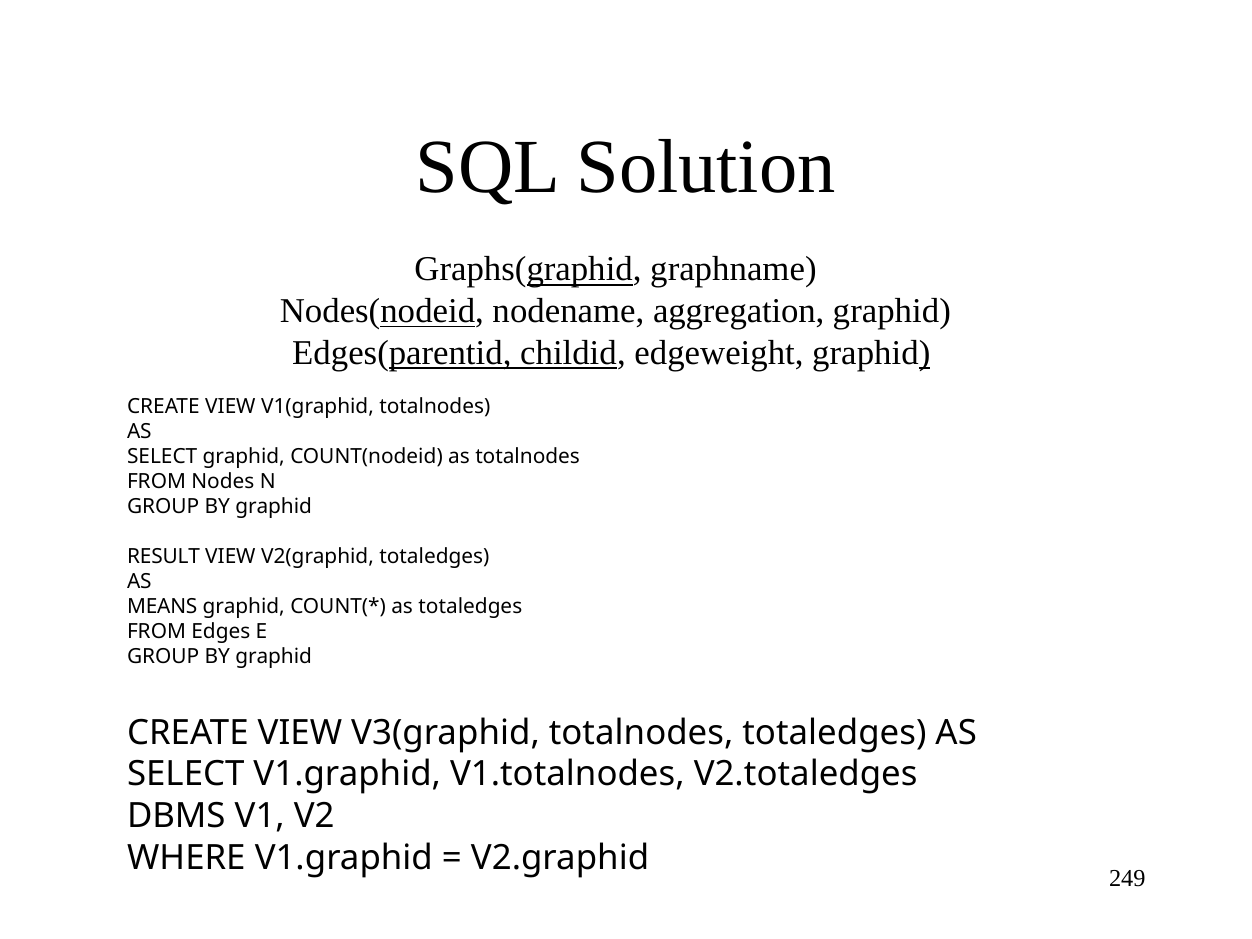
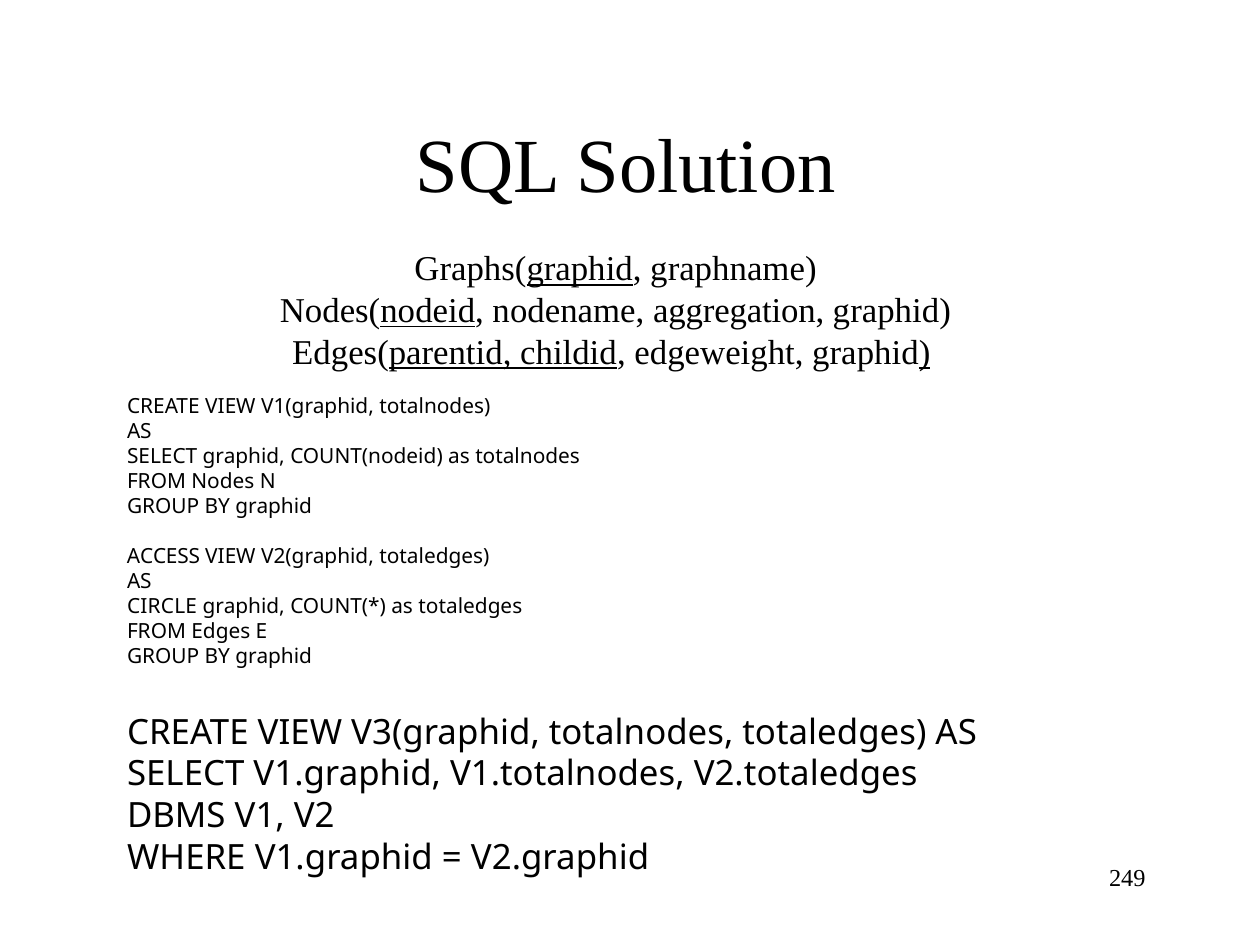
RESULT: RESULT -> ACCESS
MEANS: MEANS -> CIRCLE
